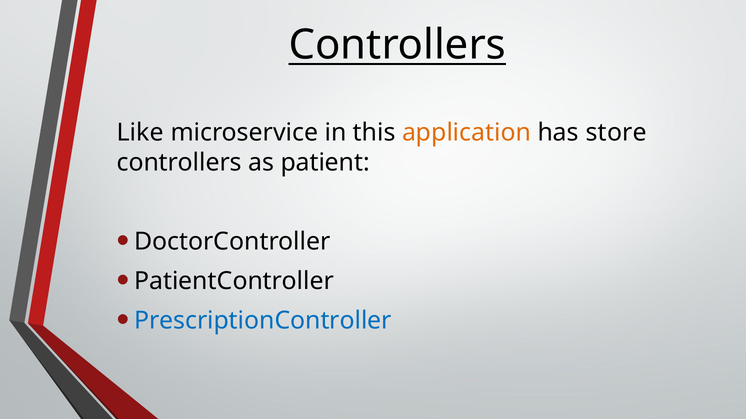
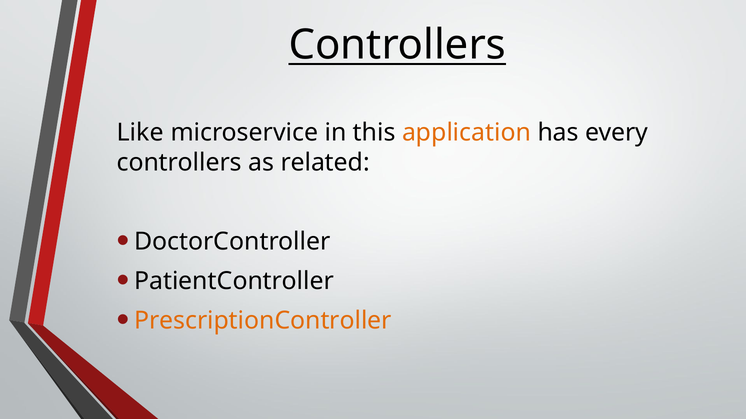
store: store -> every
patient: patient -> related
PrescriptionController colour: blue -> orange
